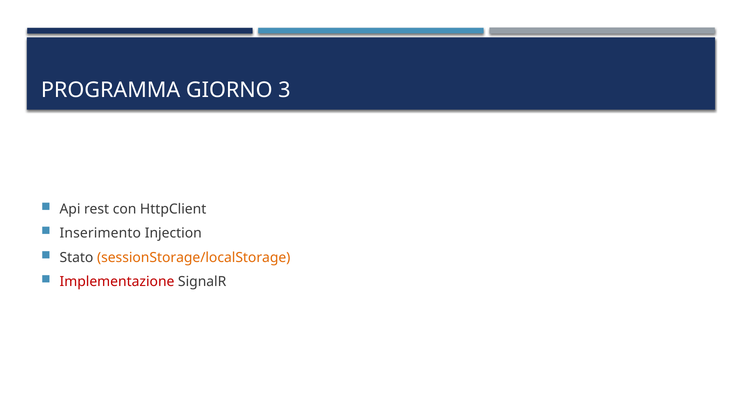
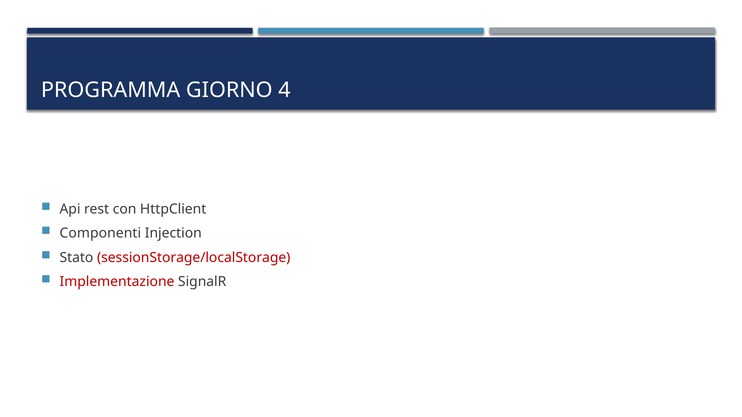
3: 3 -> 4
Inserimento: Inserimento -> Componenti
sessionStorage/localStorage colour: orange -> red
